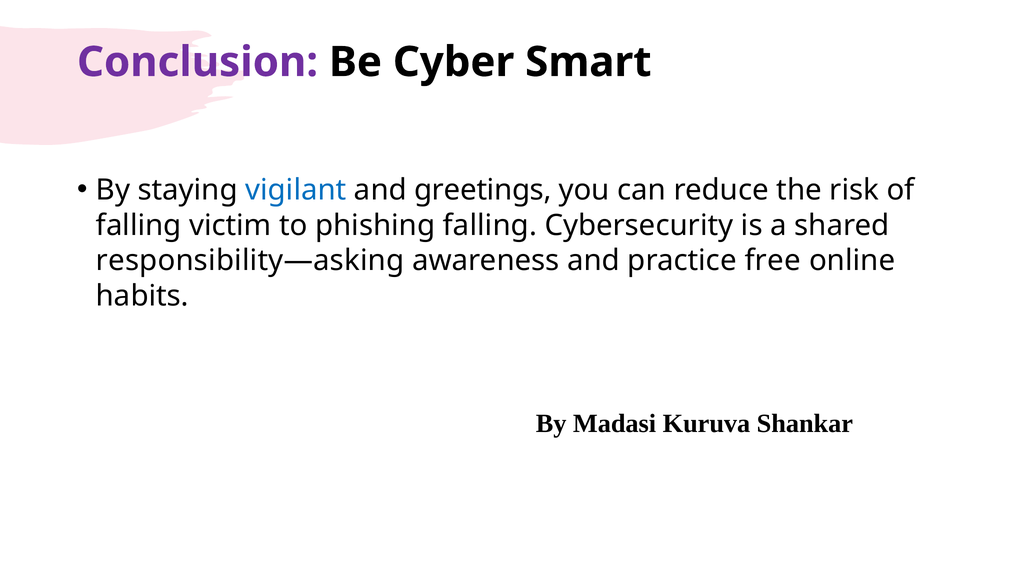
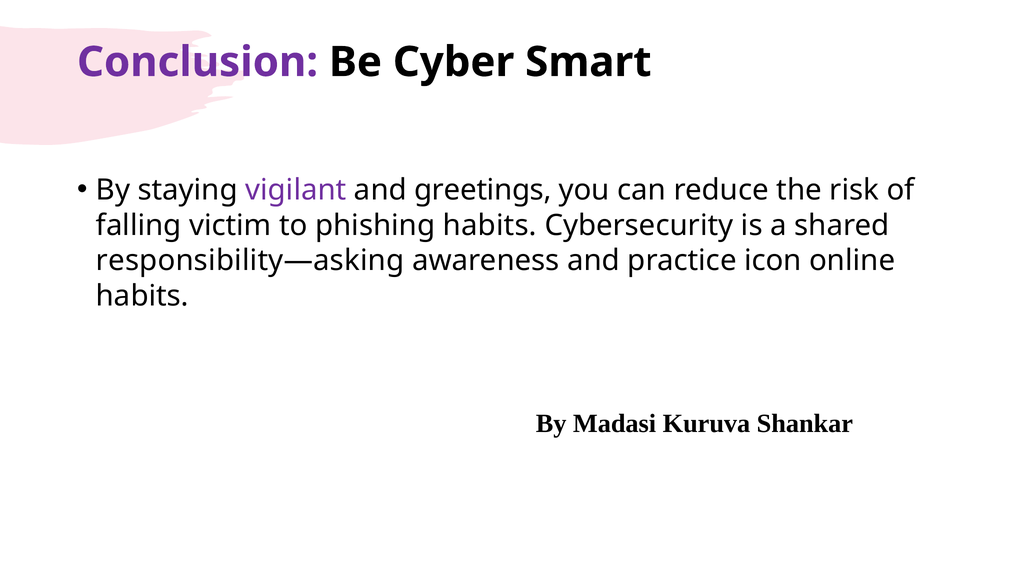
vigilant colour: blue -> purple
phishing falling: falling -> habits
free: free -> icon
